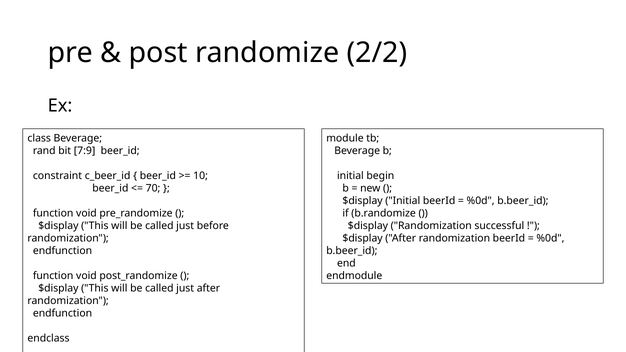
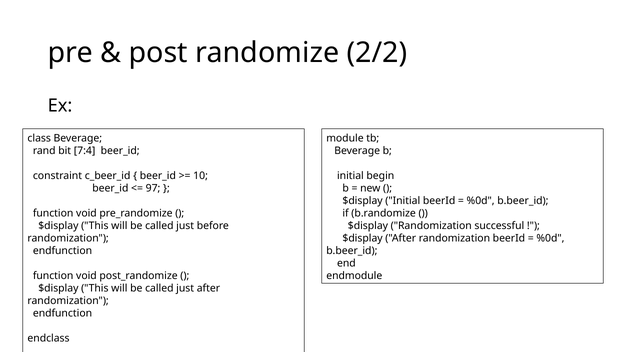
7:9: 7:9 -> 7:4
70: 70 -> 97
